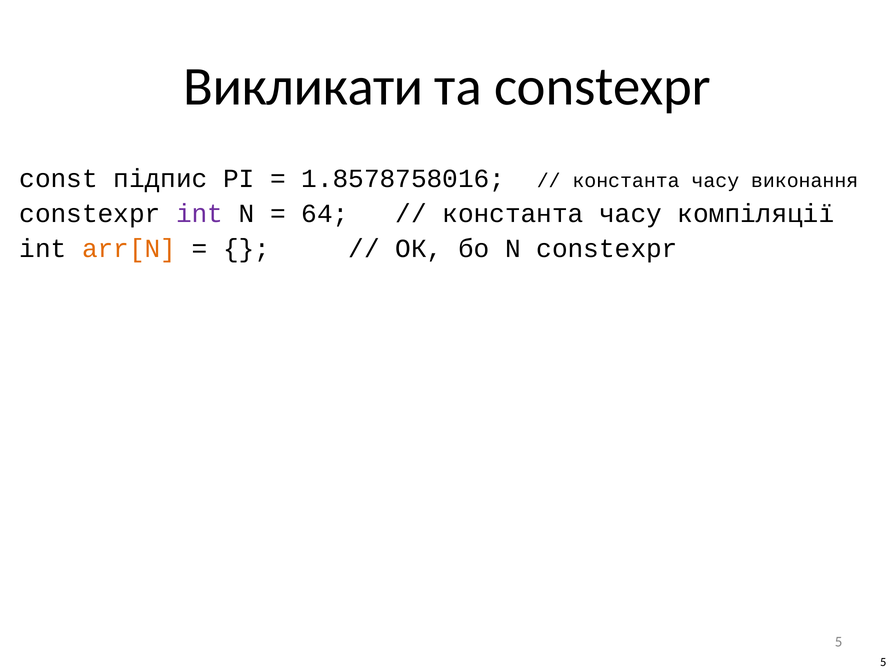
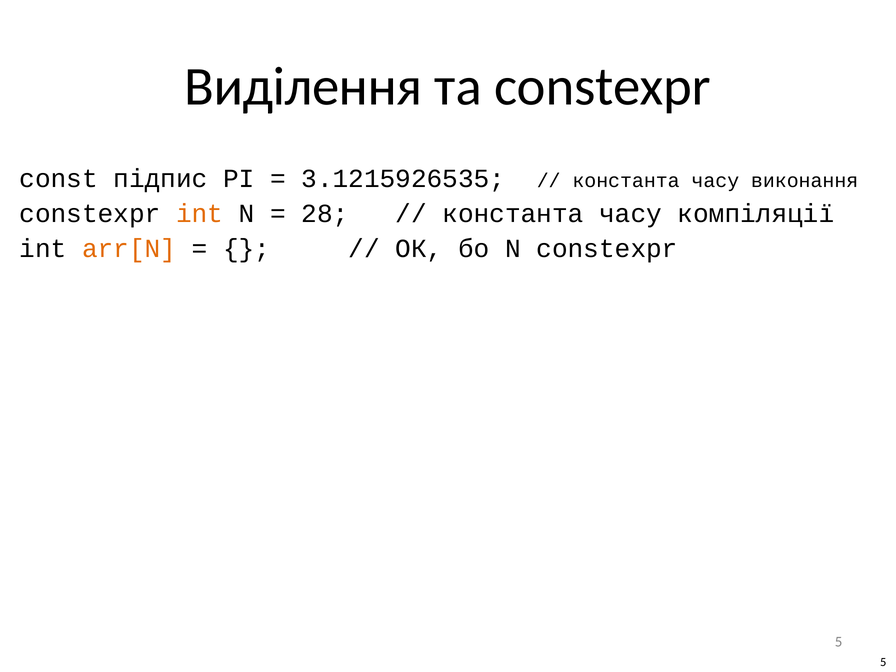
Викликати: Викликати -> Виділення
1.8578758016: 1.8578758016 -> 3.1215926535
int at (200, 214) colour: purple -> orange
64: 64 -> 28
